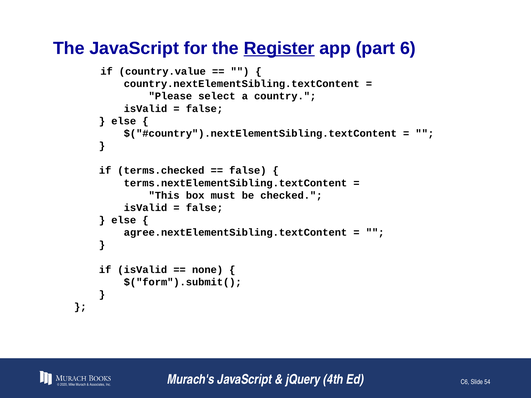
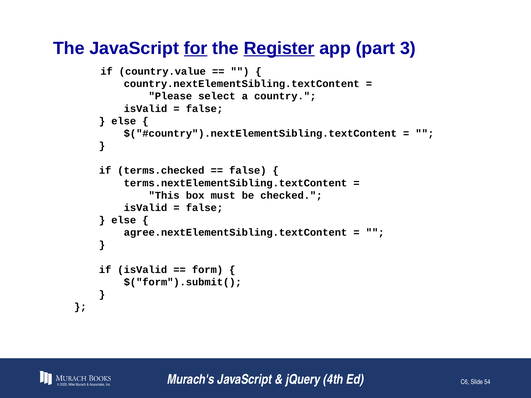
for underline: none -> present
6: 6 -> 3
none: none -> form
